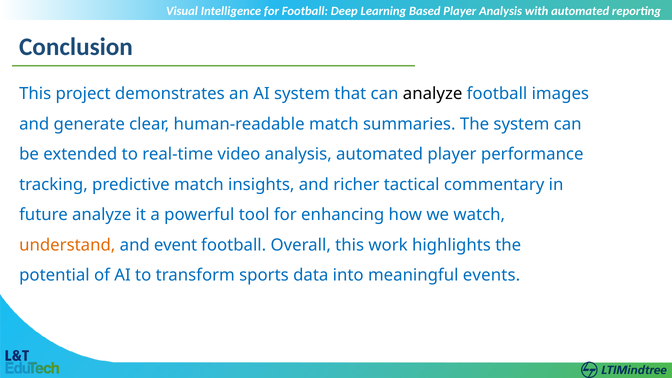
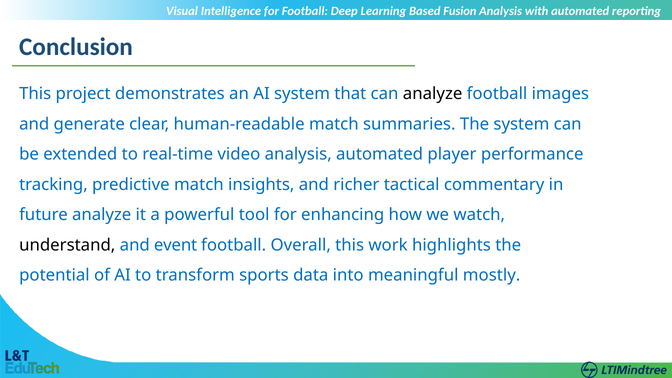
Based Player: Player -> Fusion
understand colour: orange -> black
events: events -> mostly
